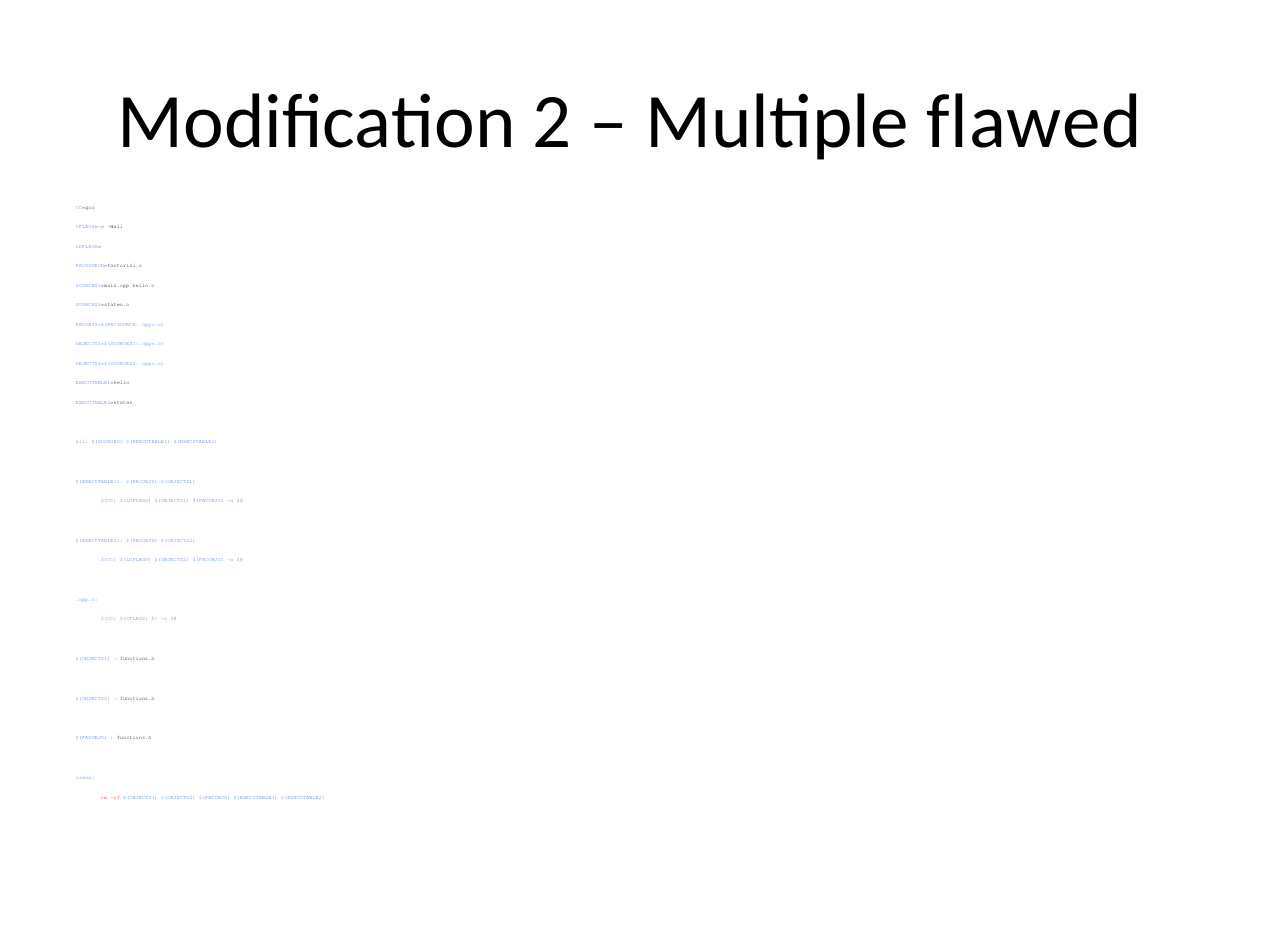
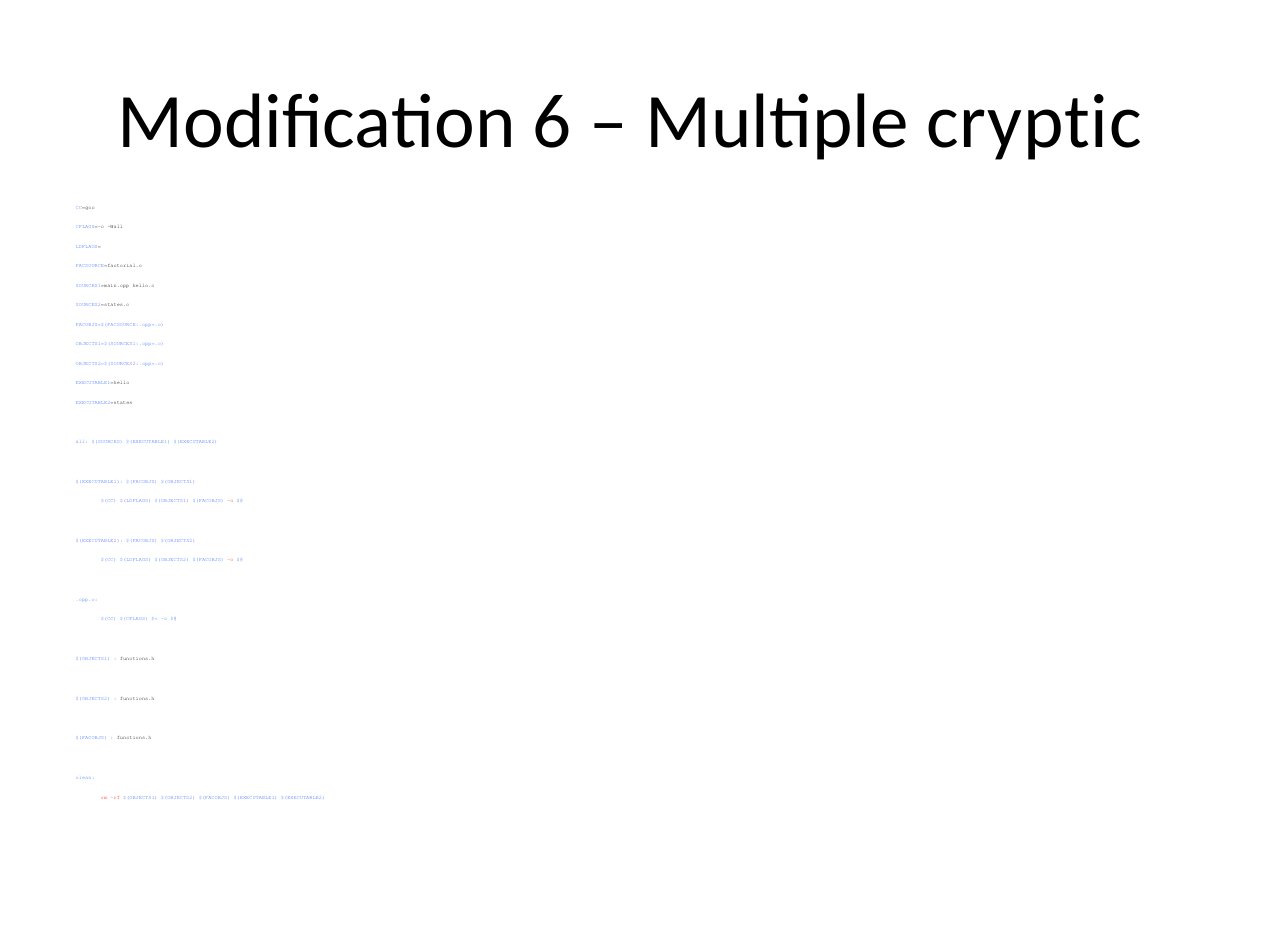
2: 2 -> 6
flawed: flawed -> cryptic
